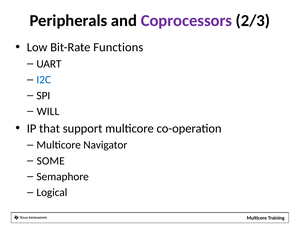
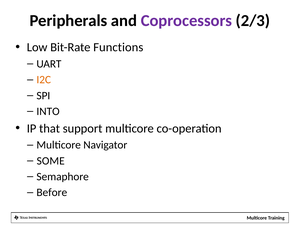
I2C colour: blue -> orange
WILL: WILL -> INTO
Logical: Logical -> Before
